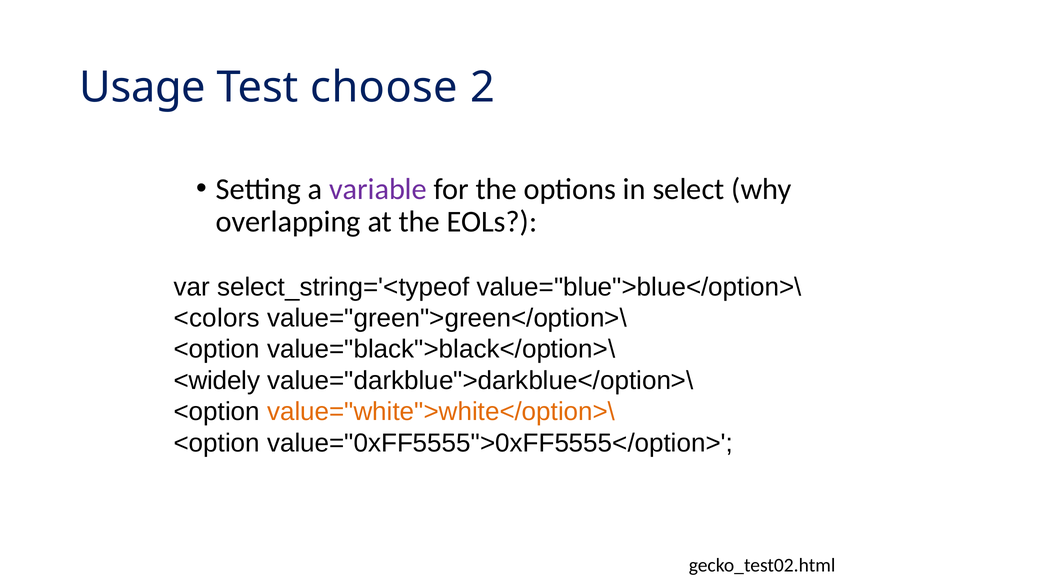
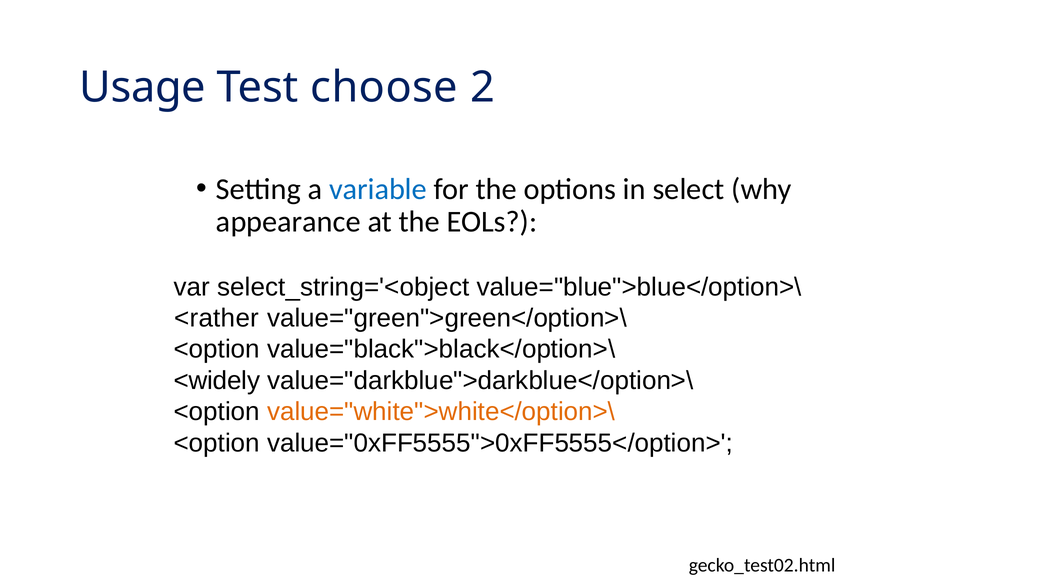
variable colour: purple -> blue
overlapping: overlapping -> appearance
select_string='<typeof: select_string='<typeof -> select_string='<object
<colors: <colors -> <rather
